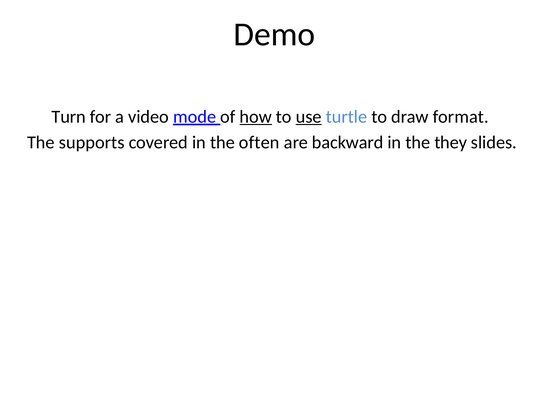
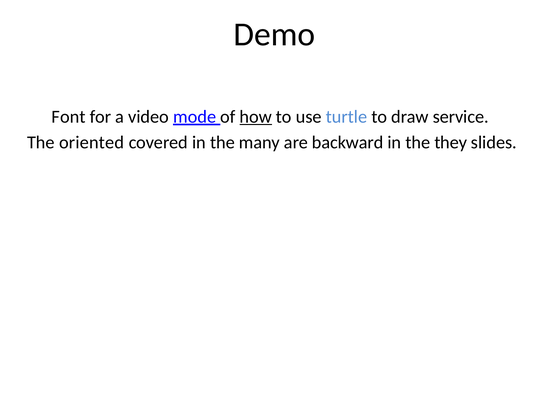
Turn: Turn -> Font
use underline: present -> none
format: format -> service
supports: supports -> oriented
often: often -> many
